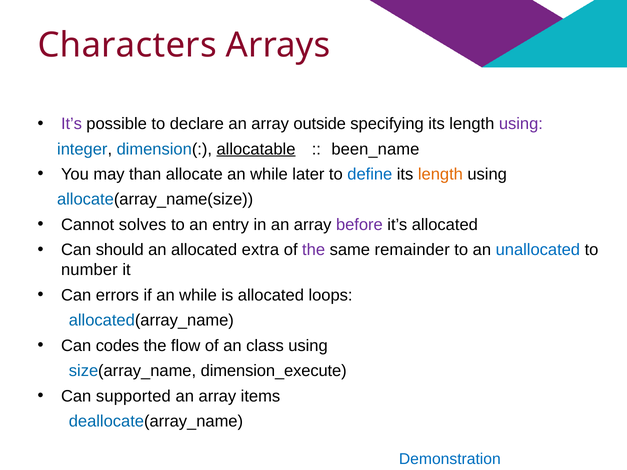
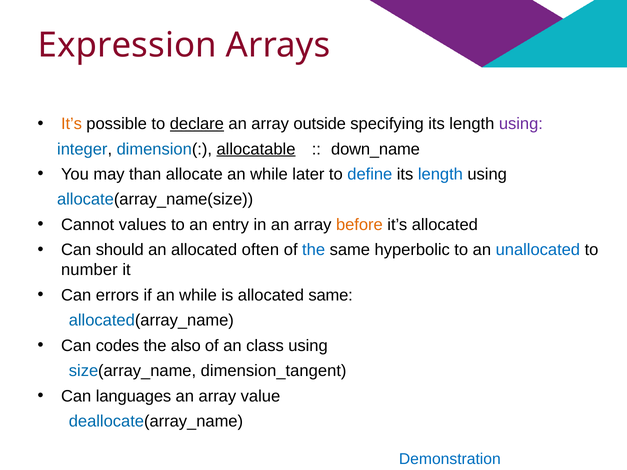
Characters: Characters -> Expression
It’s at (71, 124) colour: purple -> orange
declare underline: none -> present
been_name: been_name -> down_name
length at (440, 174) colour: orange -> blue
solves: solves -> values
before colour: purple -> orange
extra: extra -> often
the at (314, 250) colour: purple -> blue
remainder: remainder -> hyperbolic
allocated loops: loops -> same
flow: flow -> also
dimension_execute: dimension_execute -> dimension_tangent
supported: supported -> languages
items: items -> value
